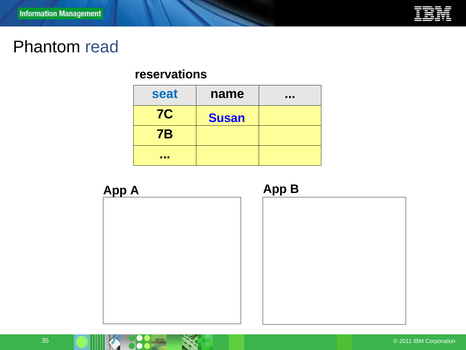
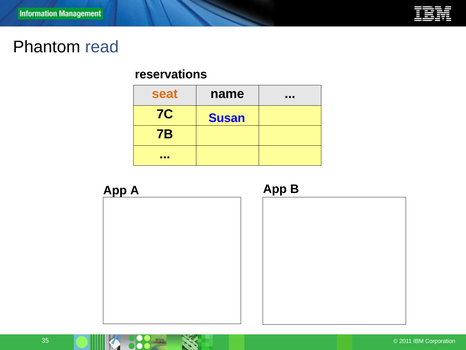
seat colour: blue -> orange
